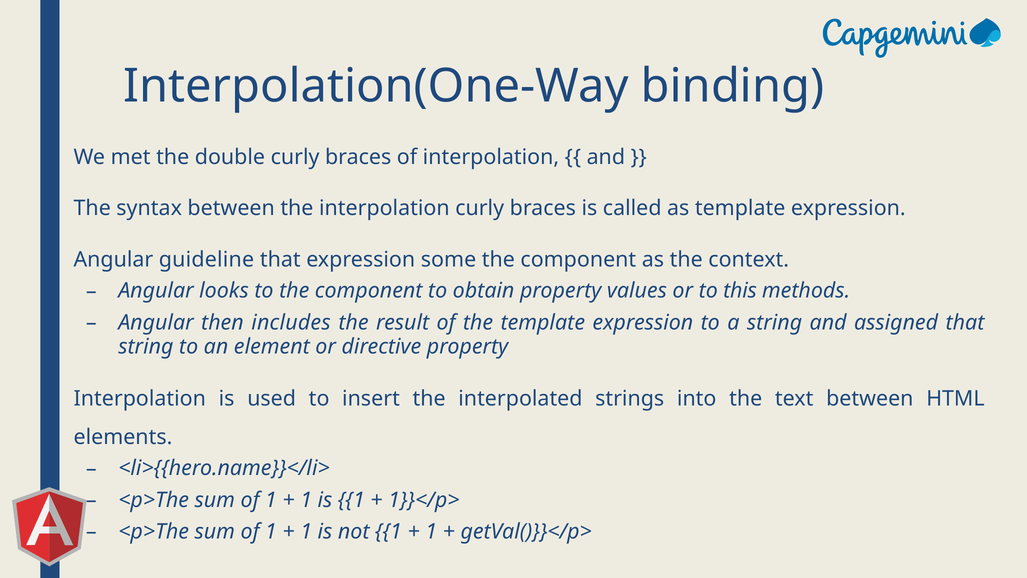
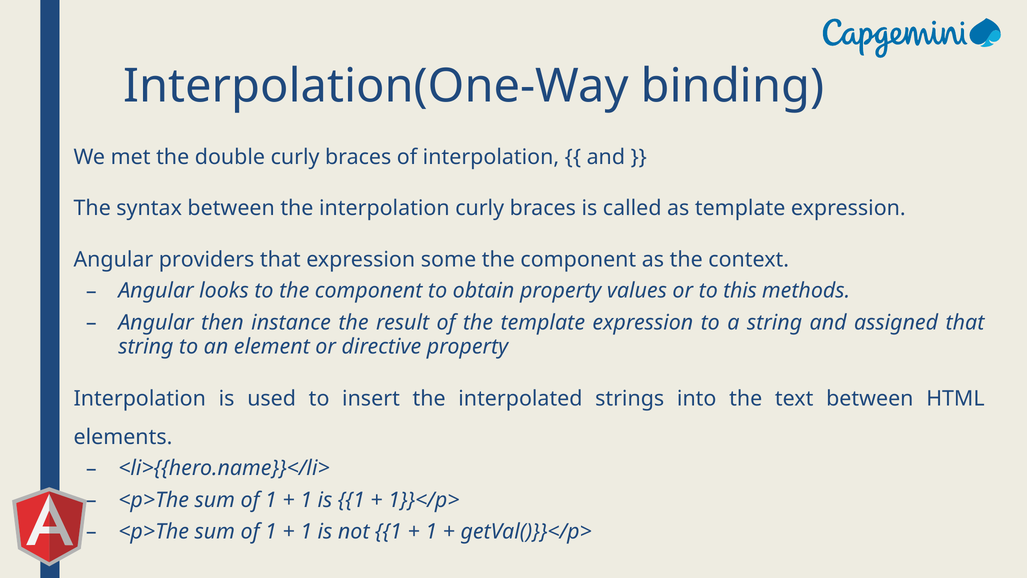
guideline: guideline -> providers
includes: includes -> instance
